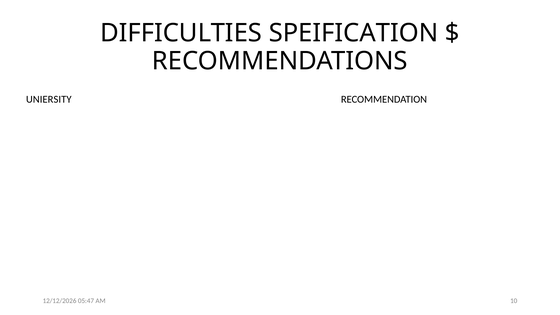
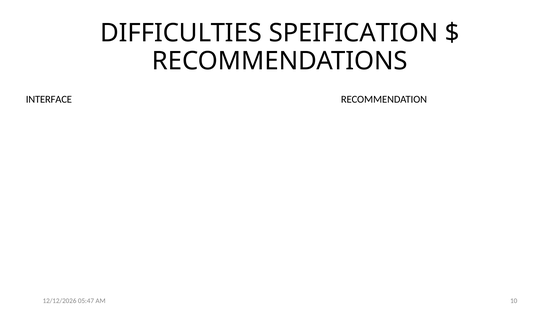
UNIERSITY: UNIERSITY -> INTERFACE
